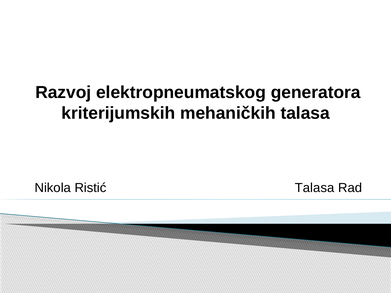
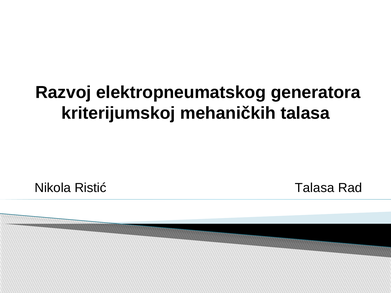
kriterijumskih: kriterijumskih -> kriterijumskoj
